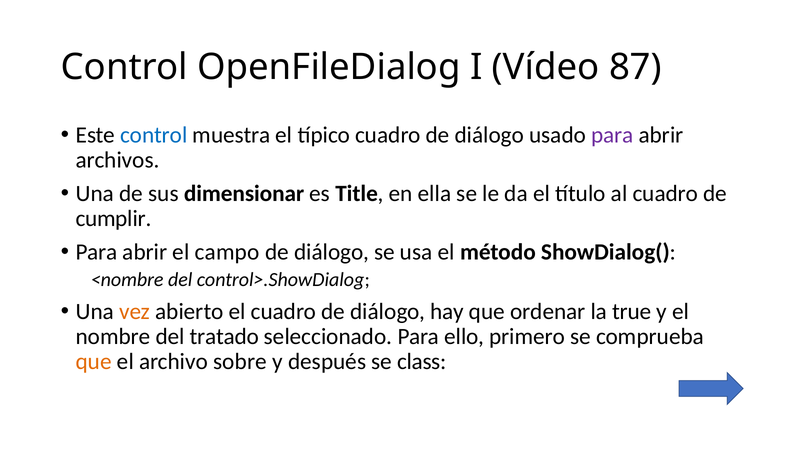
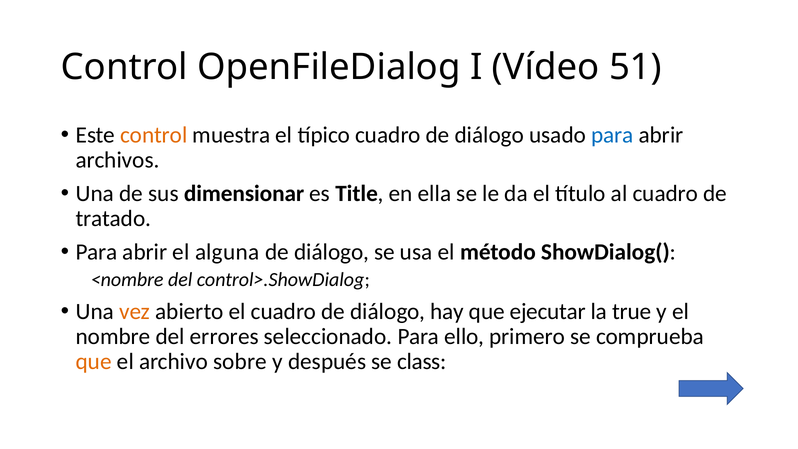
87: 87 -> 51
control at (154, 135) colour: blue -> orange
para at (612, 135) colour: purple -> blue
cumplir: cumplir -> tratado
campo: campo -> alguna
ordenar: ordenar -> ejecutar
tratado: tratado -> errores
